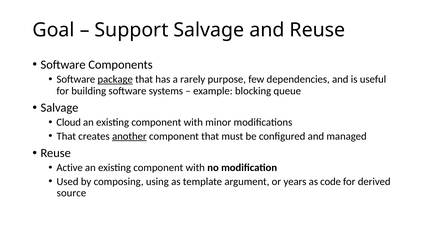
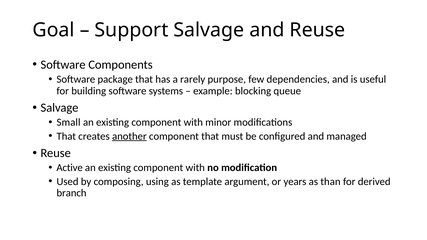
package underline: present -> none
Cloud: Cloud -> Small
code: code -> than
source: source -> branch
